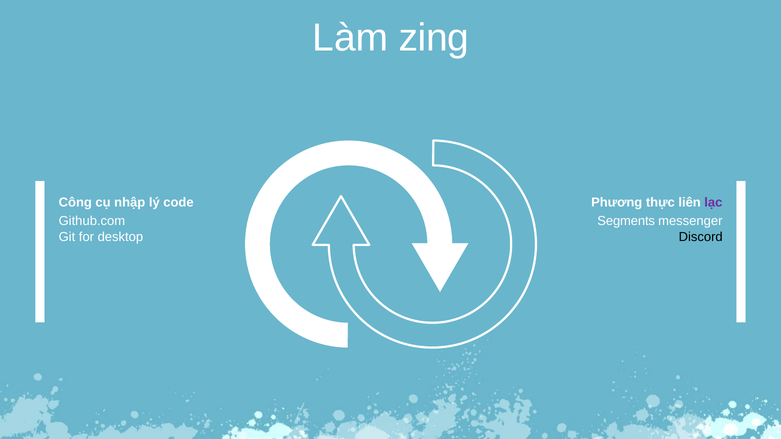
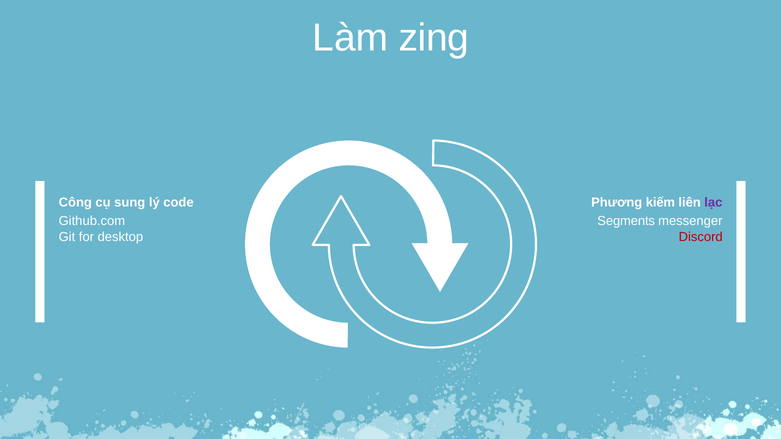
nhập: nhập -> sung
thực: thực -> kiếm
Discord colour: black -> red
